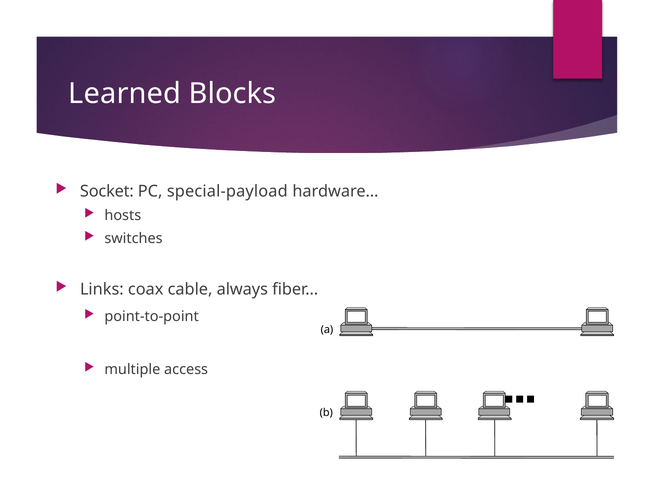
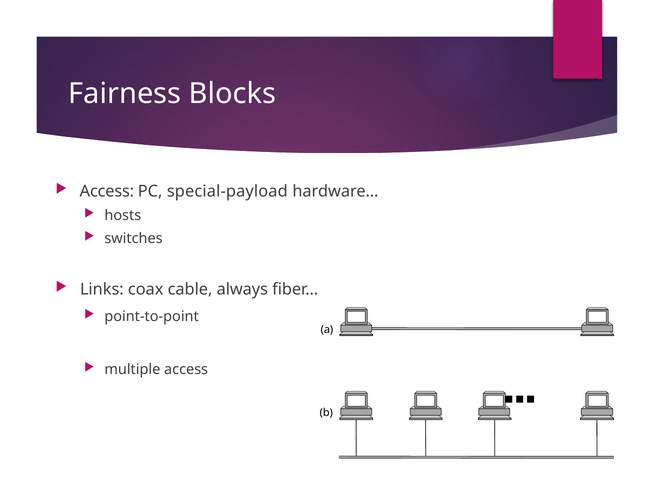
Learned: Learned -> Fairness
Socket at (107, 191): Socket -> Access
